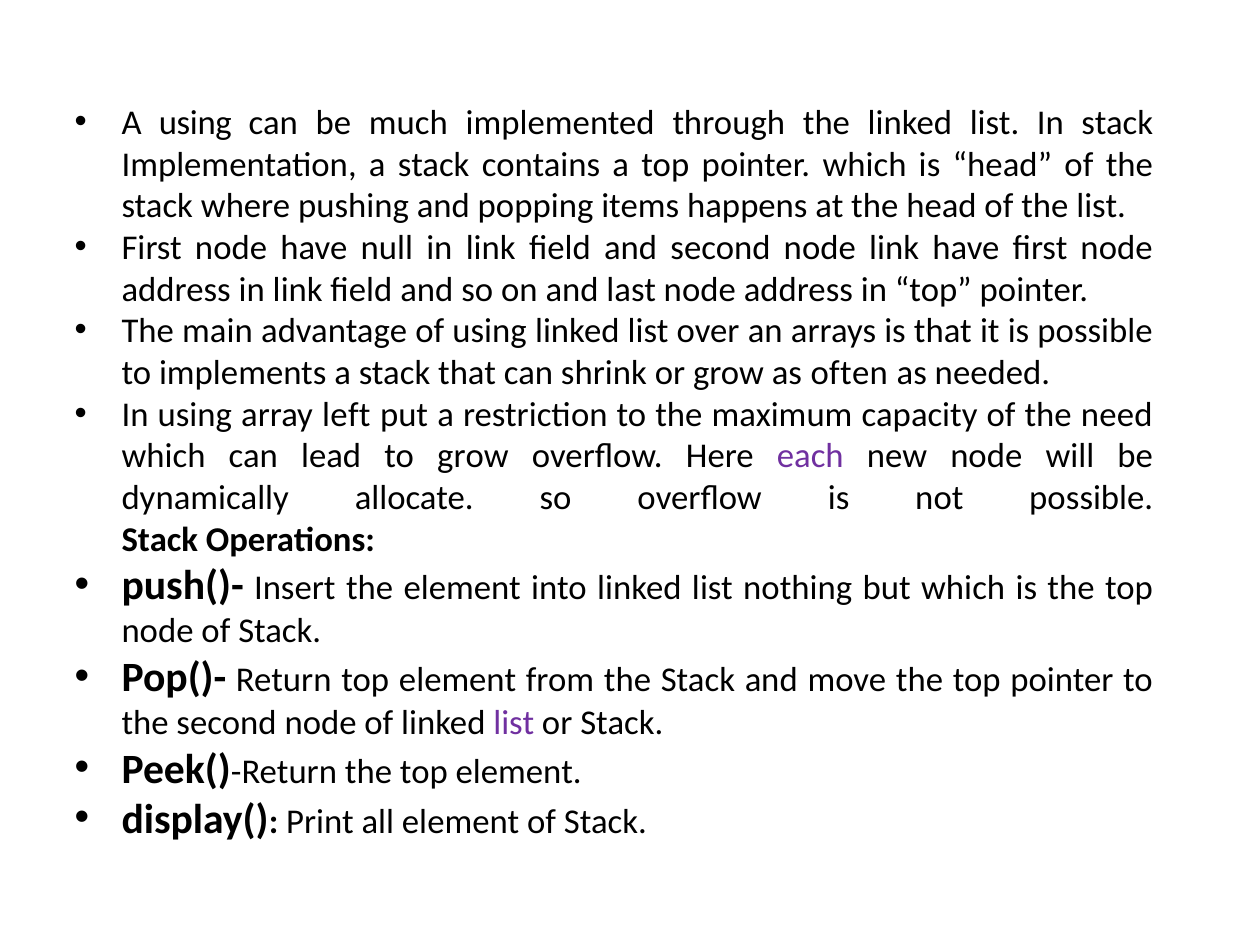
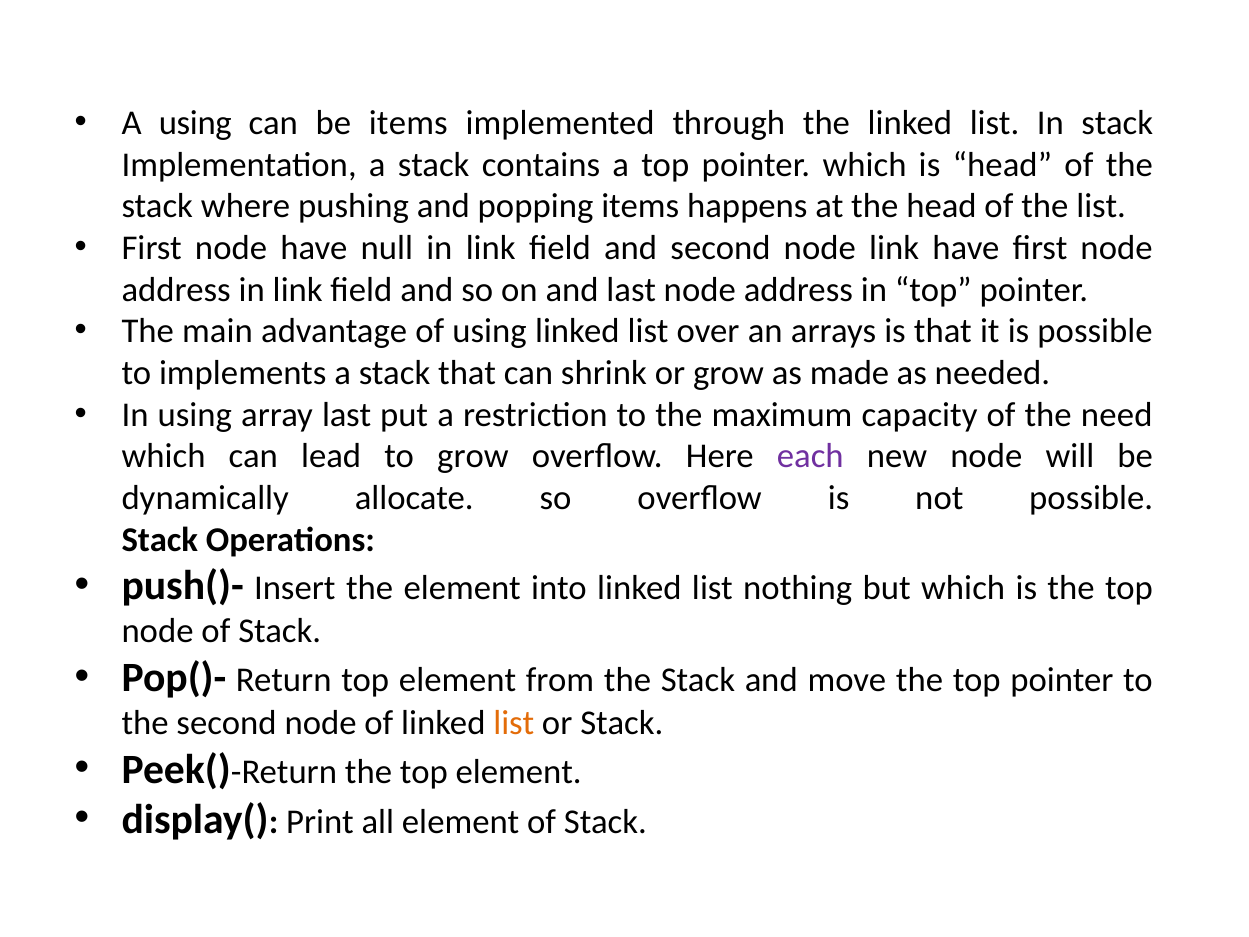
be much: much -> items
often: often -> made
array left: left -> last
list at (514, 723) colour: purple -> orange
